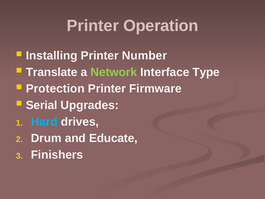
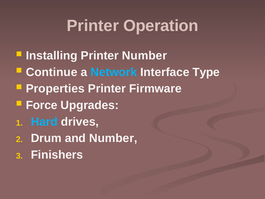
Translate: Translate -> Continue
Network colour: light green -> light blue
Protection: Protection -> Properties
Serial: Serial -> Force
and Educate: Educate -> Number
